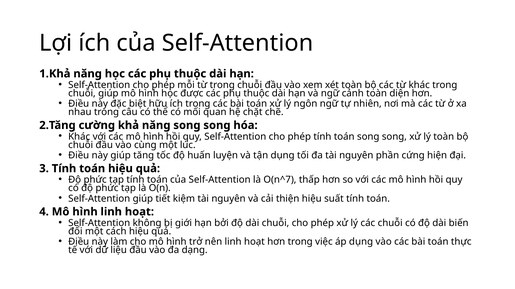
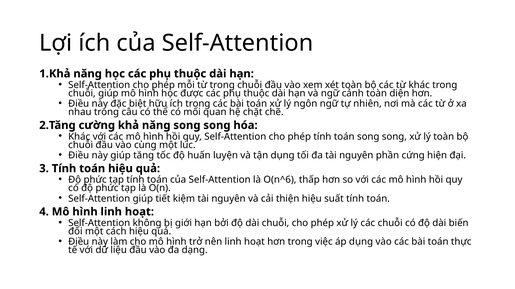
O(n^7: O(n^7 -> O(n^6
